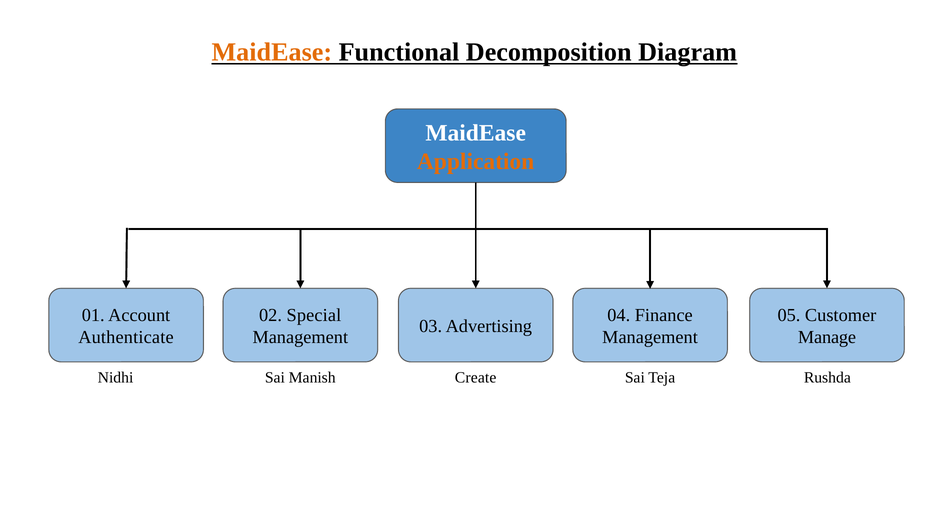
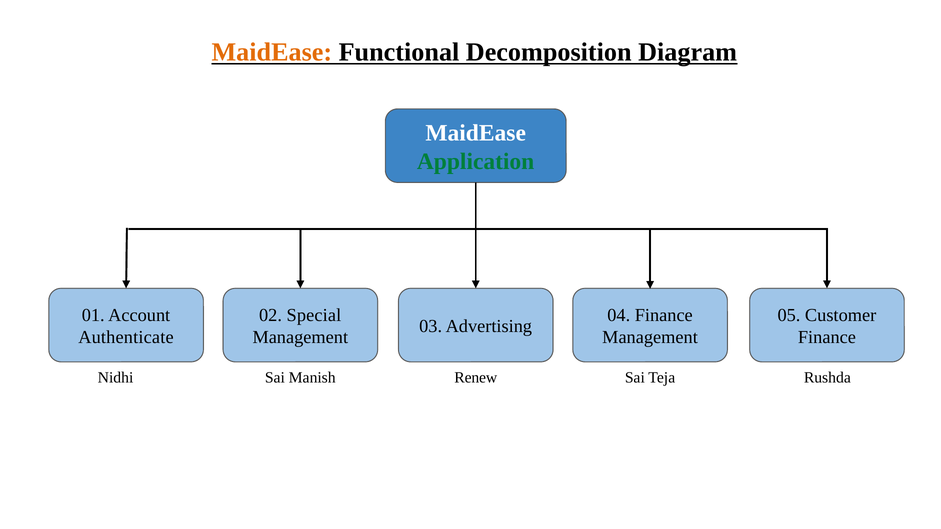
Application colour: orange -> green
Manage at (827, 338): Manage -> Finance
Create: Create -> Renew
